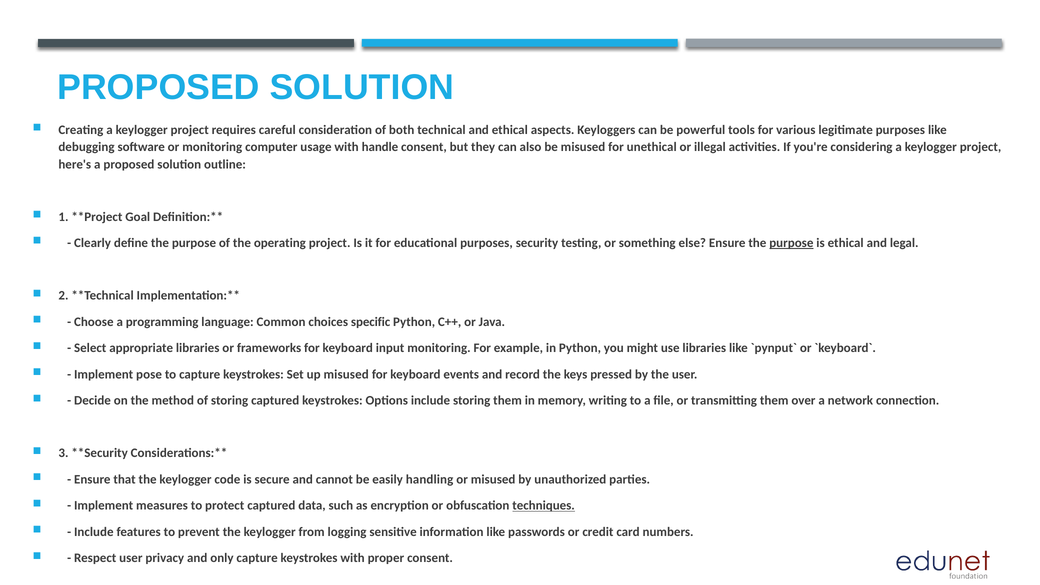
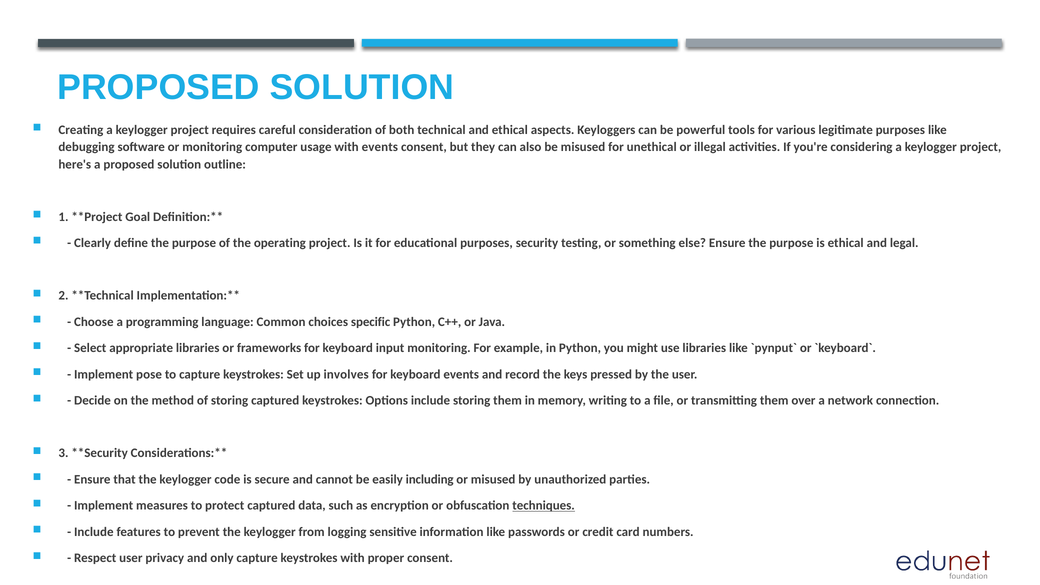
with handle: handle -> events
purpose at (791, 243) underline: present -> none
up misused: misused -> involves
handling: handling -> including
